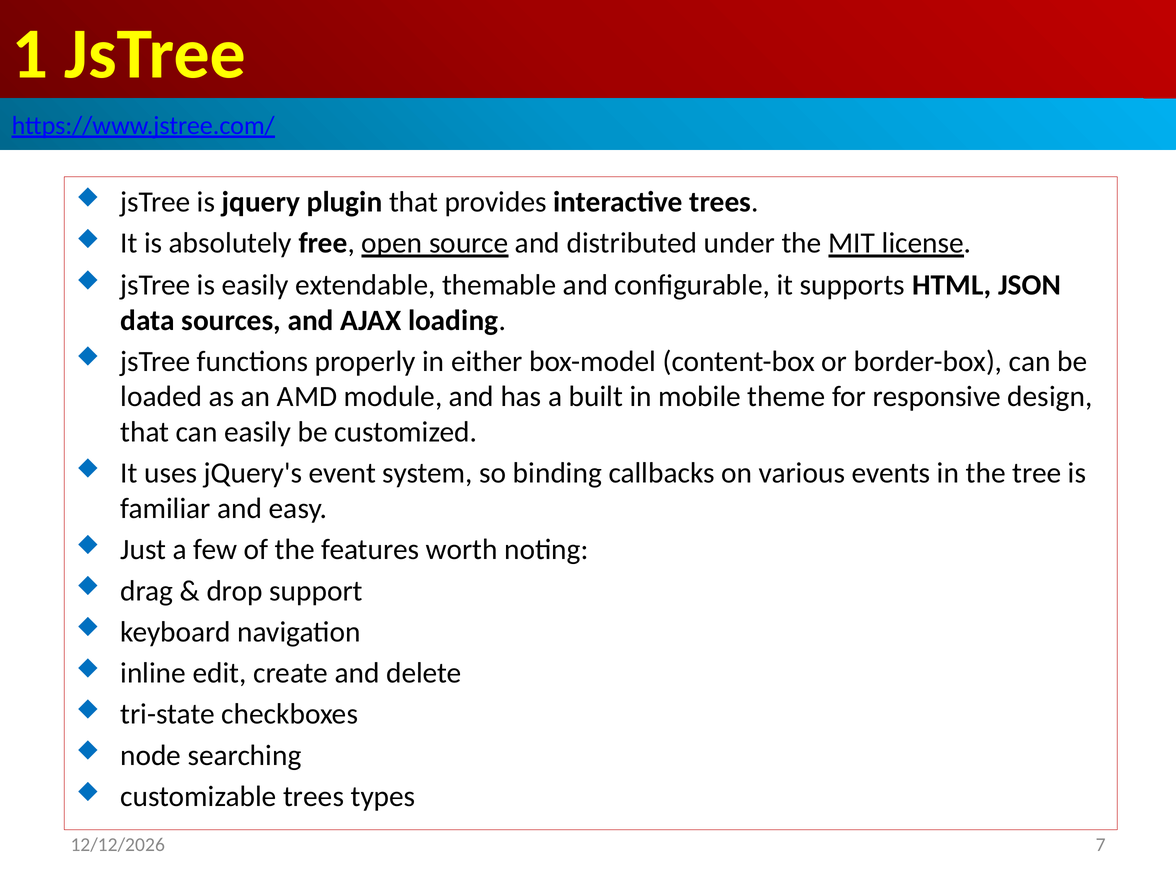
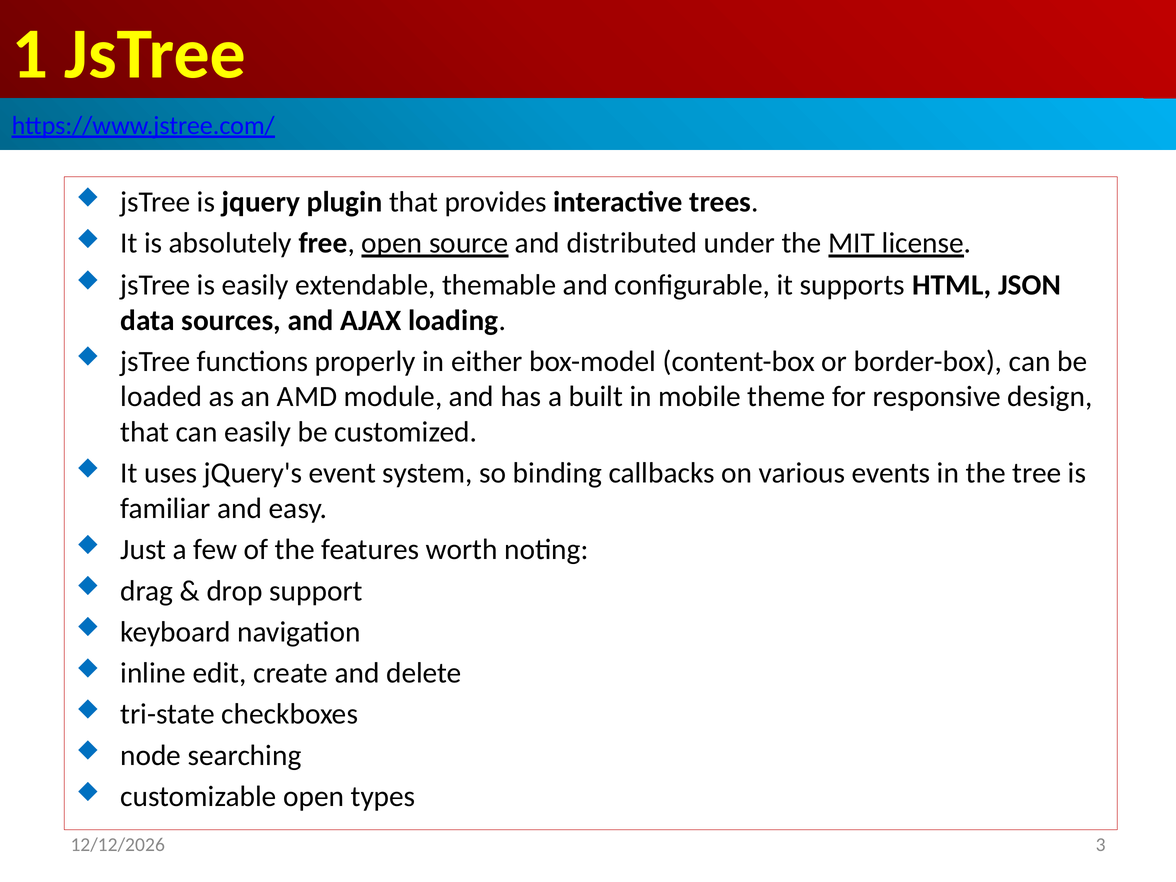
customizable trees: trees -> open
7: 7 -> 3
